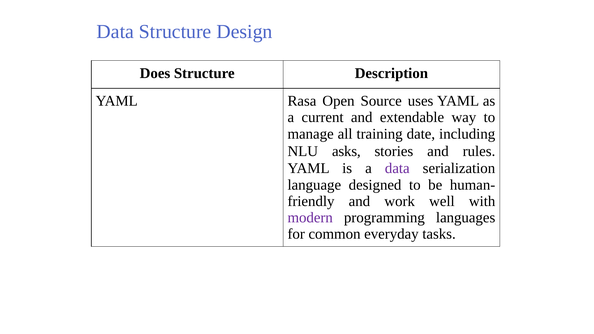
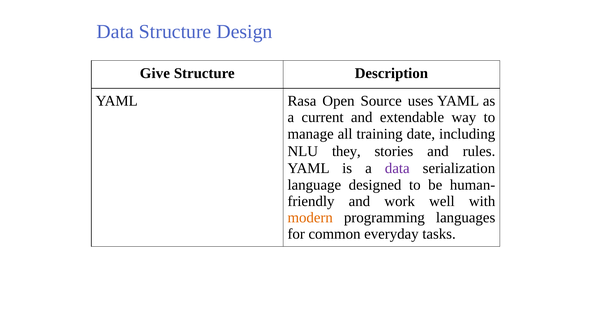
Does: Does -> Give
asks: asks -> they
modern colour: purple -> orange
